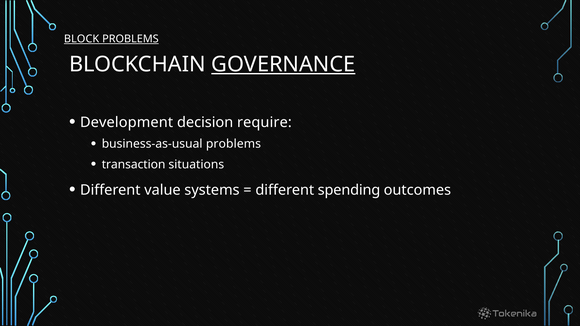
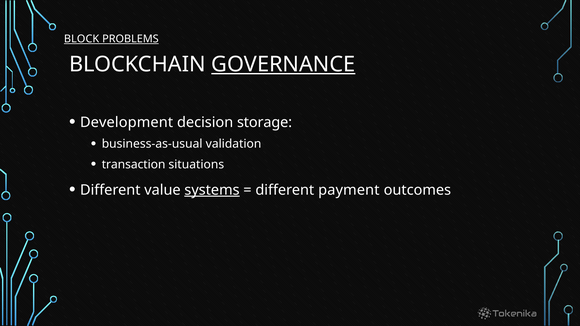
require: require -> storage
business-as-usual problems: problems -> validation
systems underline: none -> present
spending: spending -> payment
